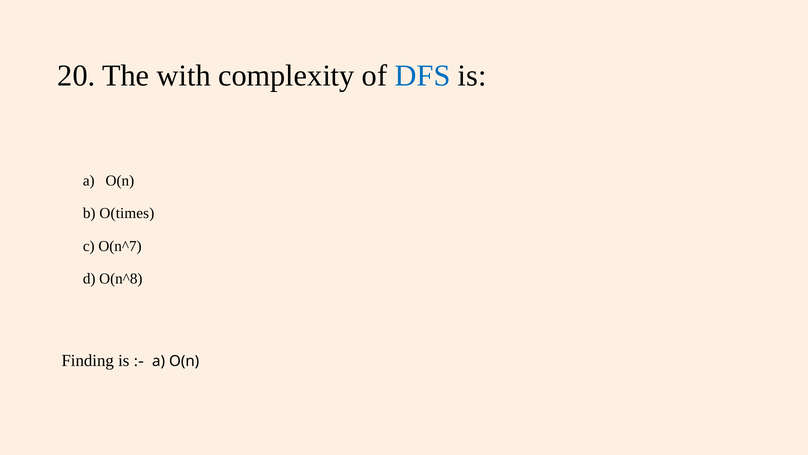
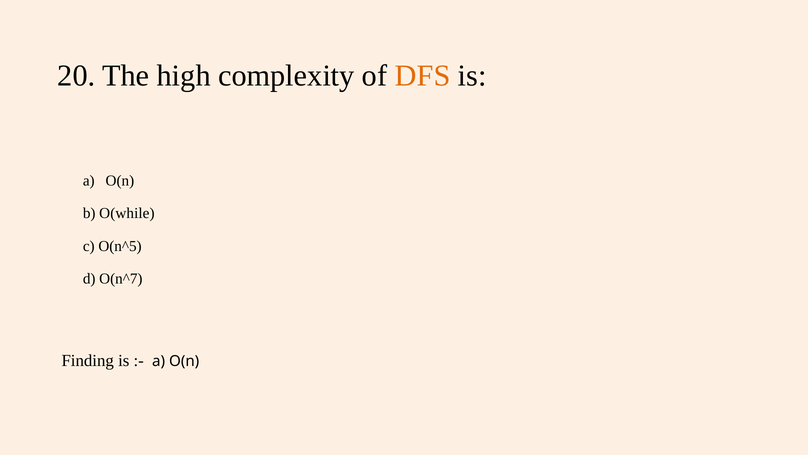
with: with -> high
DFS colour: blue -> orange
O(times: O(times -> O(while
O(n^7: O(n^7 -> O(n^5
O(n^8: O(n^8 -> O(n^7
